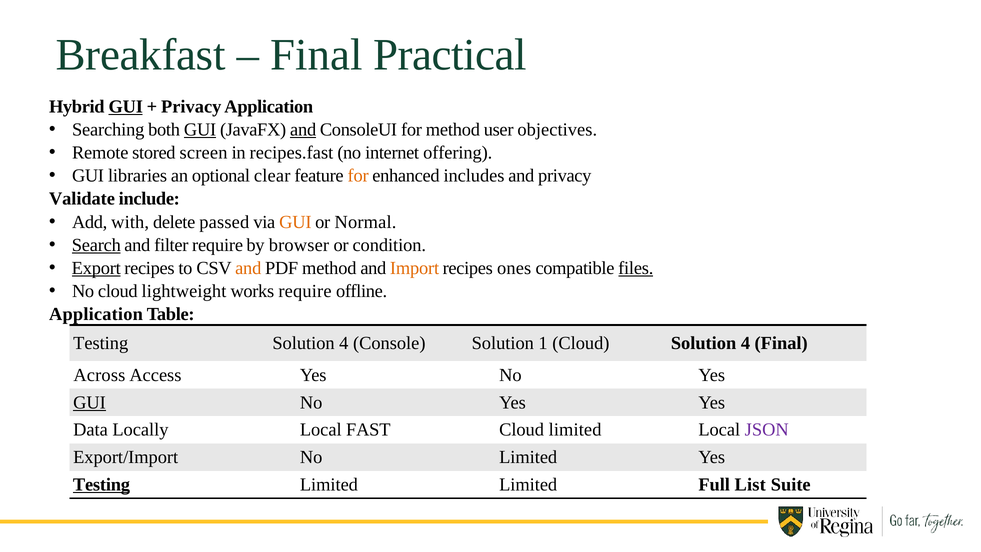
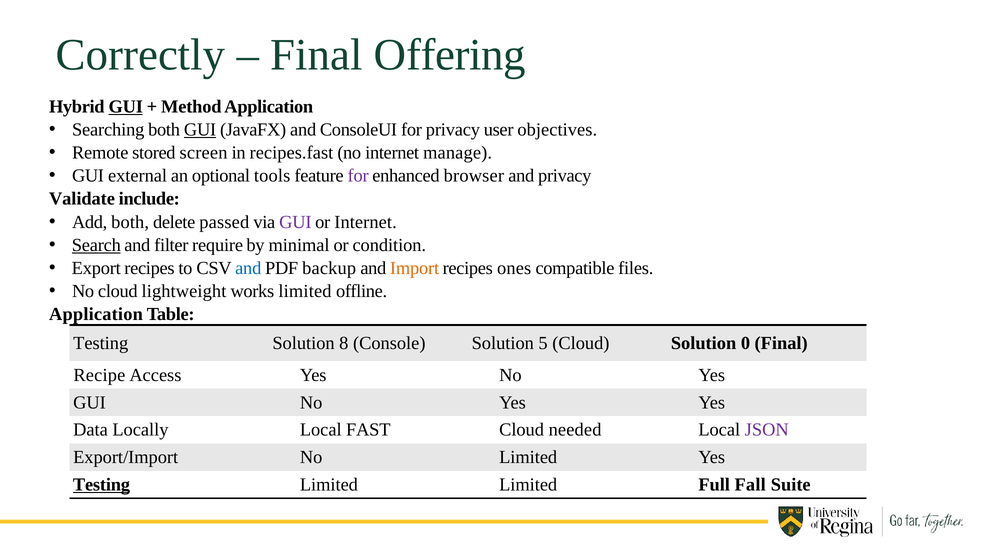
Breakfast: Breakfast -> Correctly
Practical: Practical -> Offering
Privacy at (191, 106): Privacy -> Method
and at (303, 130) underline: present -> none
for method: method -> privacy
offering: offering -> manage
libraries: libraries -> external
clear: clear -> tools
for at (358, 176) colour: orange -> purple
includes: includes -> browser
Add with: with -> both
GUI at (295, 222) colour: orange -> purple
or Normal: Normal -> Internet
browser: browser -> minimal
Export underline: present -> none
and at (248, 268) colour: orange -> blue
PDF method: method -> backup
files underline: present -> none
works require: require -> limited
4 at (344, 343): 4 -> 8
1: 1 -> 5
Cloud Solution 4: 4 -> 0
Across: Across -> Recipe
GUI at (89, 402) underline: present -> none
limited: limited -> needed
List: List -> Fall
